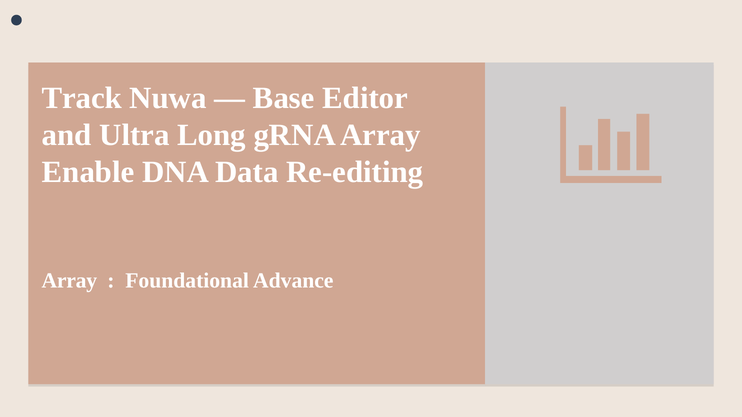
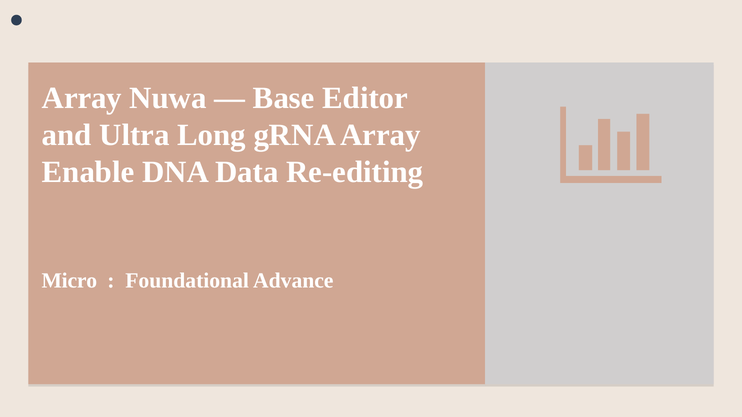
Track at (82, 98): Track -> Array
Array at (69, 281): Array -> Micro
